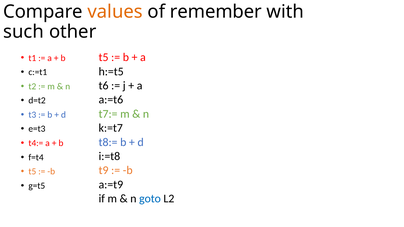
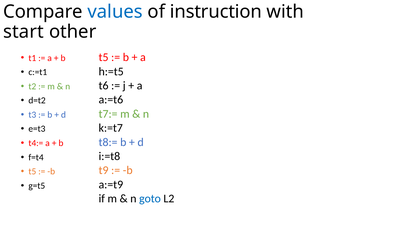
values colour: orange -> blue
remember: remember -> instruction
such: such -> start
